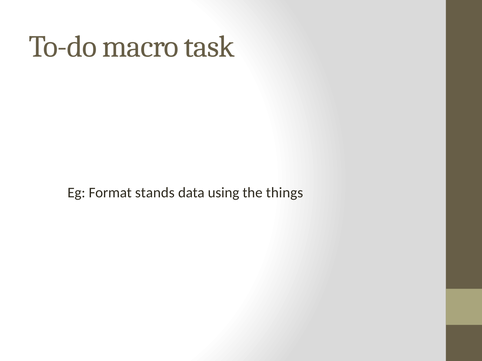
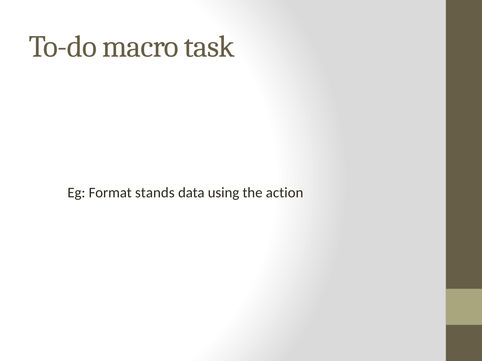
things: things -> action
